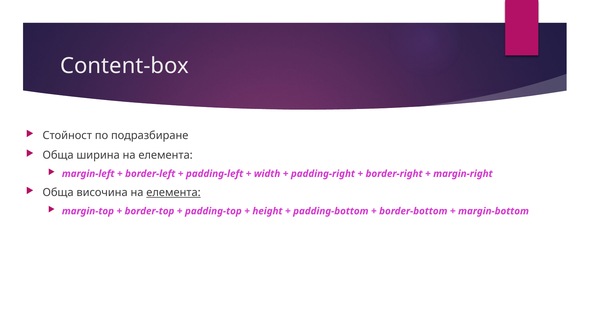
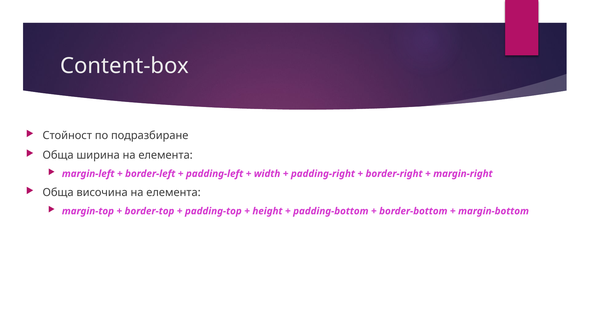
елемента at (173, 192) underline: present -> none
